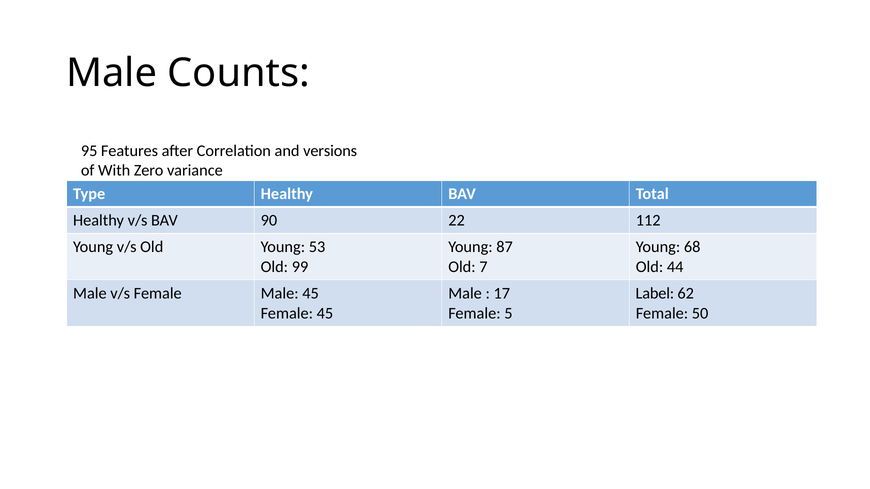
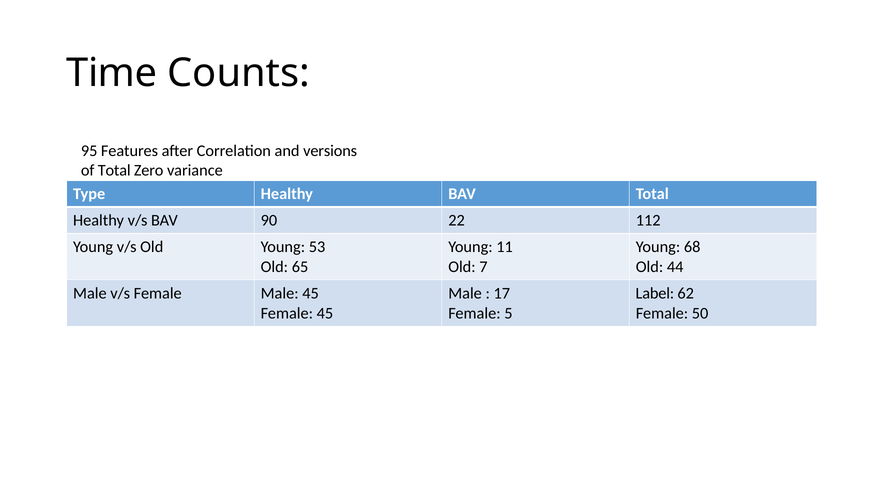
Male at (112, 73): Male -> Time
of With: With -> Total
87: 87 -> 11
99: 99 -> 65
